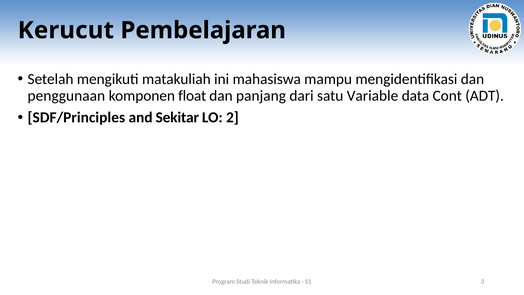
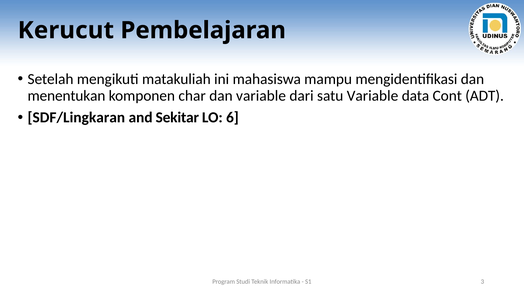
penggunaan: penggunaan -> menentukan
float: float -> char
dan panjang: panjang -> variable
SDF/Principles: SDF/Principles -> SDF/Lingkaran
2: 2 -> 6
